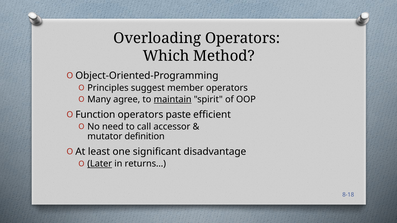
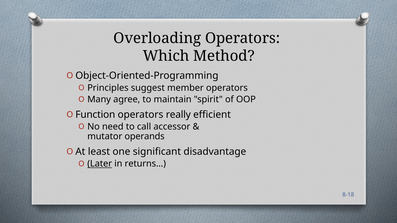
maintain underline: present -> none
paste: paste -> really
definition: definition -> operands
